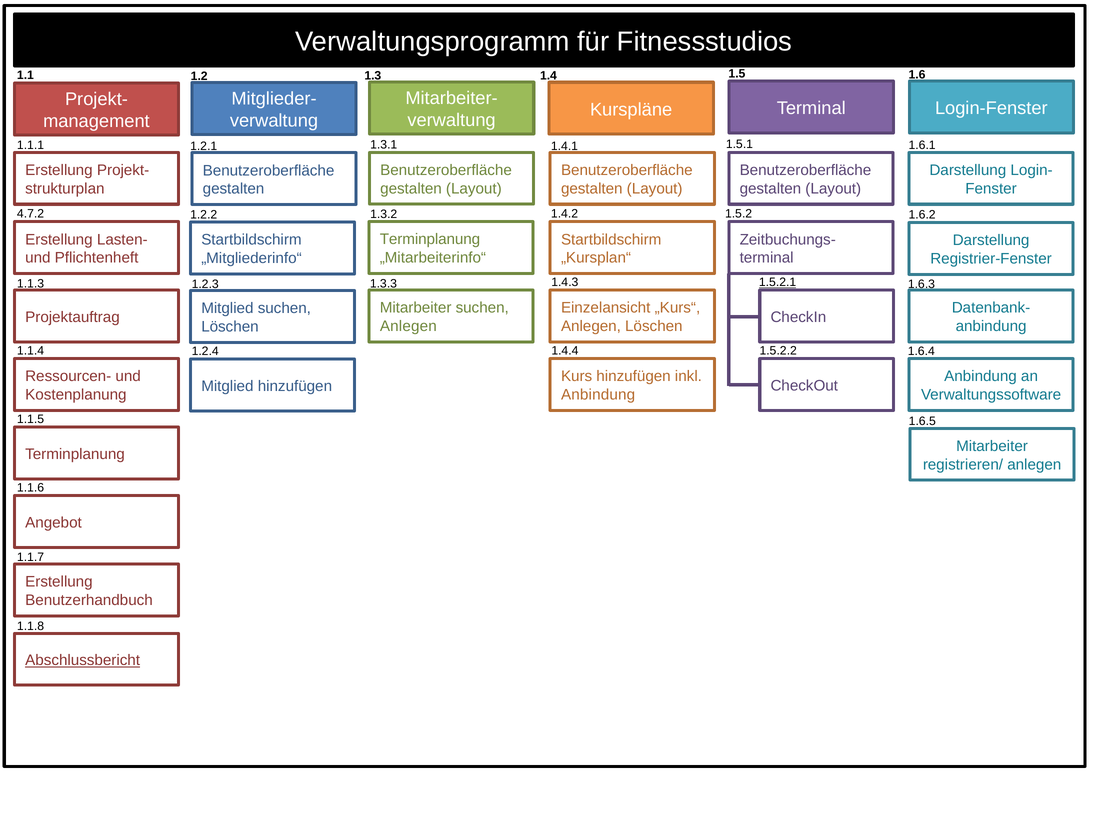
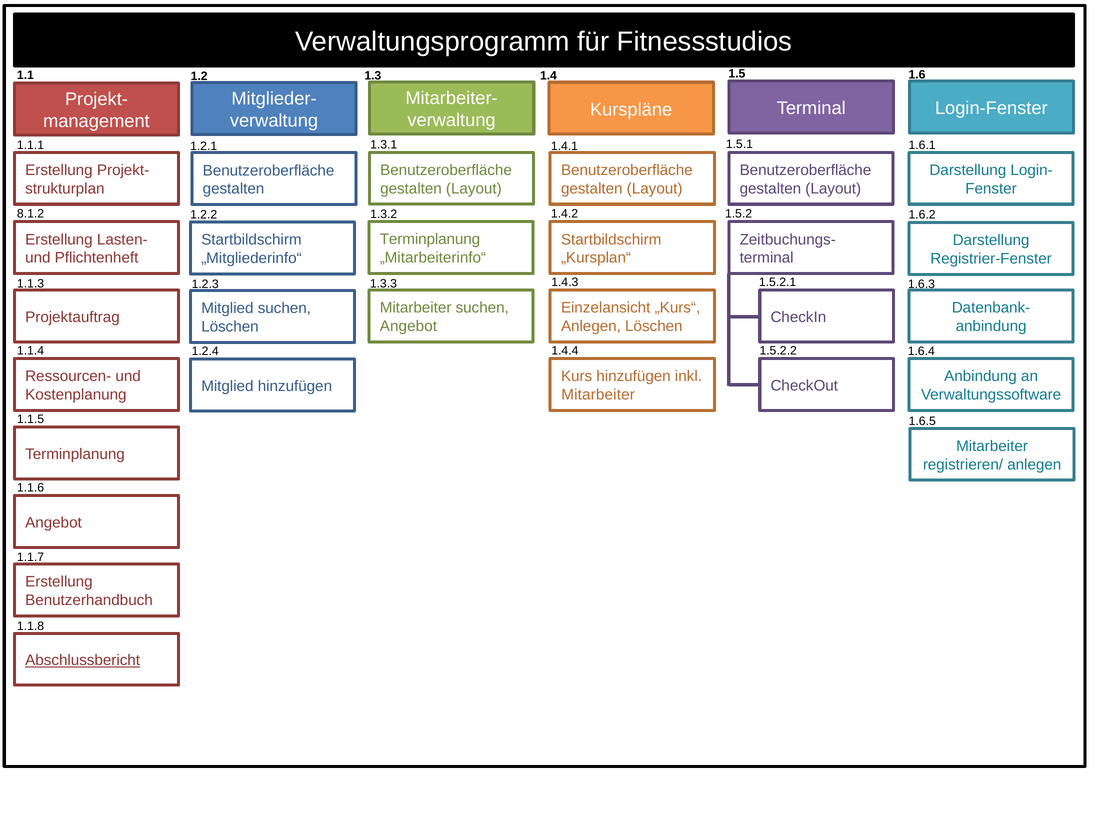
4.7.2: 4.7.2 -> 8.1.2
1.5.2.1 underline: present -> none
Anlegen at (408, 326): Anlegen -> Angebot
Anbindung at (598, 395): Anbindung -> Mitarbeiter
